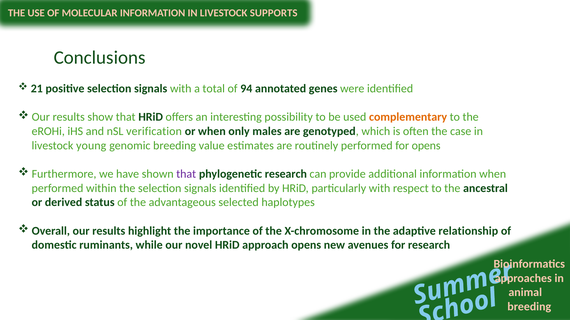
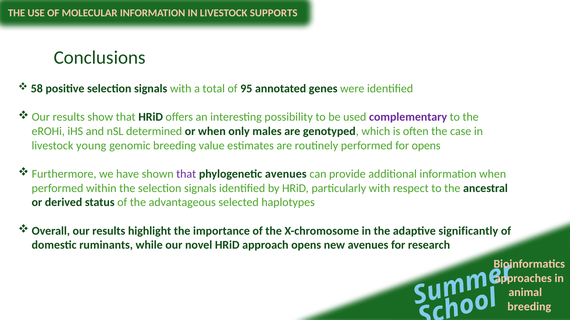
21: 21 -> 58
94: 94 -> 95
complementary colour: orange -> purple
verification: verification -> determined
phylogenetic research: research -> avenues
relationship: relationship -> significantly
